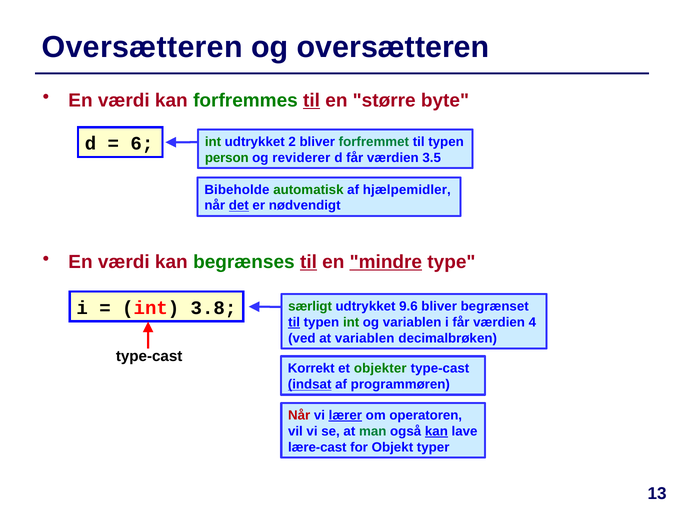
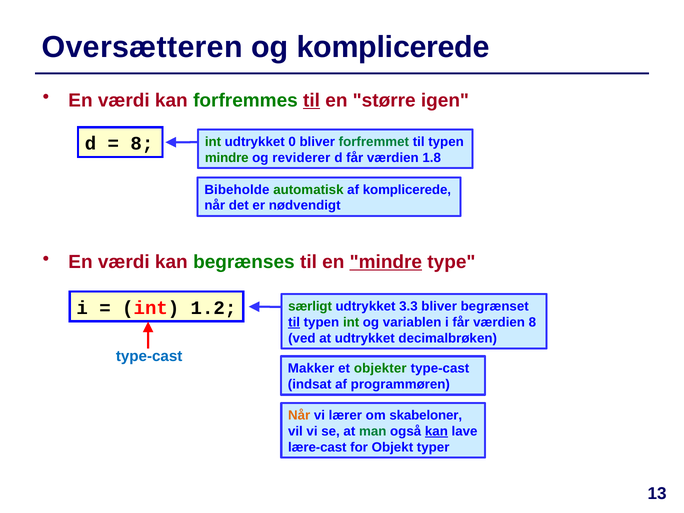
og oversætteren: oversætteren -> komplicerede
byte: byte -> igen
2: 2 -> 0
6 at (142, 143): 6 -> 8
person at (227, 158): person -> mindre
3.5: 3.5 -> 1.8
af hjælpemidler: hjælpemidler -> komplicerede
det underline: present -> none
til at (308, 262) underline: present -> none
9.6: 9.6 -> 3.3
3.8: 3.8 -> 1.2
værdien 4: 4 -> 8
at variablen: variablen -> udtrykket
type-cast at (149, 356) colour: black -> blue
Korrekt: Korrekt -> Makker
indsat underline: present -> none
Når at (299, 415) colour: red -> orange
lærer underline: present -> none
operatoren: operatoren -> skabeloner
